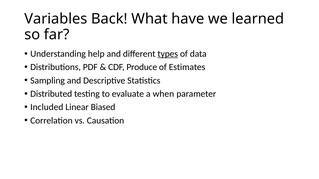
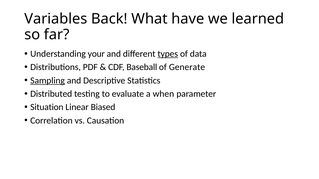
help: help -> your
Produce: Produce -> Baseball
Estimates: Estimates -> Generate
Sampling underline: none -> present
Included: Included -> Situation
